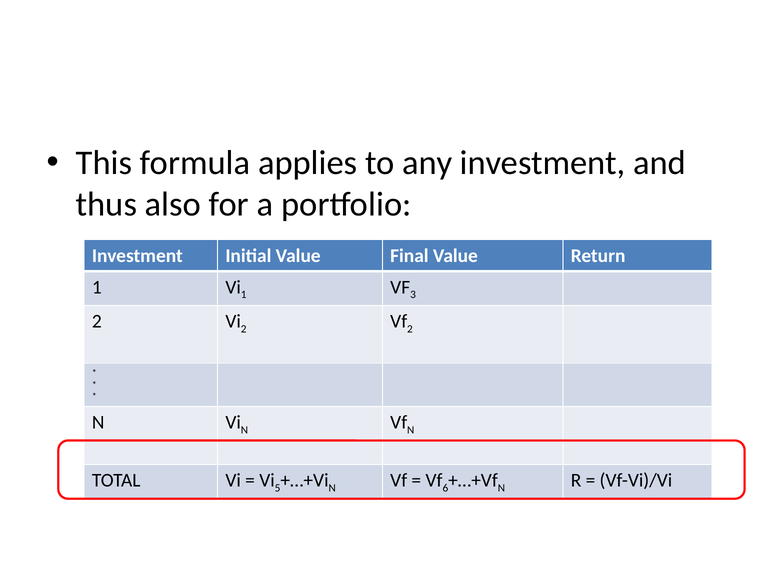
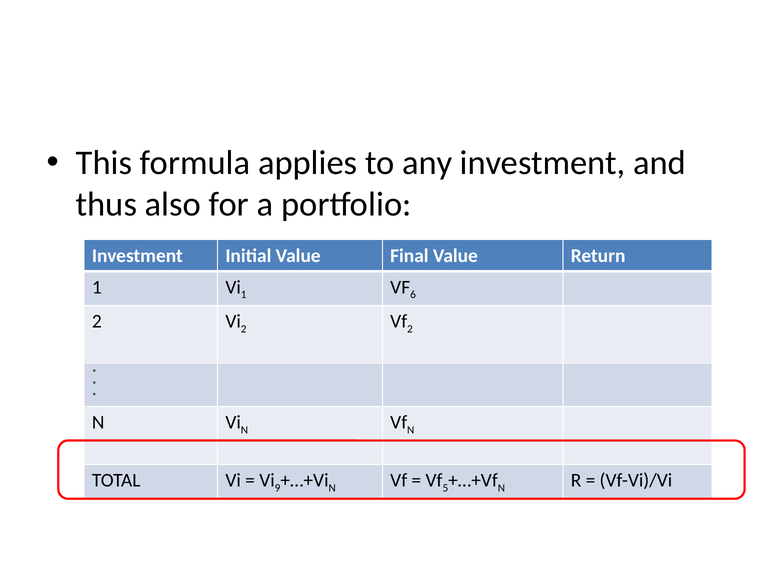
3: 3 -> 6
5: 5 -> 9
6: 6 -> 5
